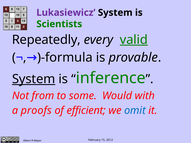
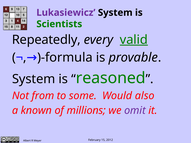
System at (34, 79) underline: present -> none
inference: inference -> reasoned
with: with -> also
proofs: proofs -> known
efficient: efficient -> millions
omit colour: blue -> purple
